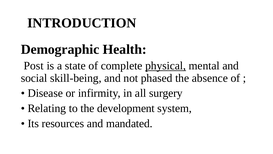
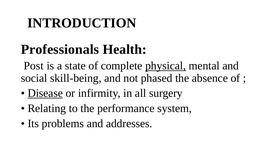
Demographic: Demographic -> Professionals
Disease underline: none -> present
development: development -> performance
resources: resources -> problems
mandated: mandated -> addresses
